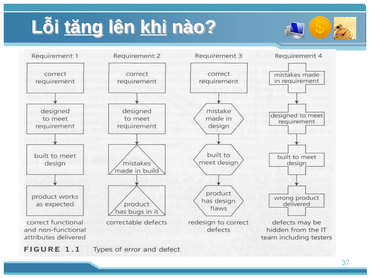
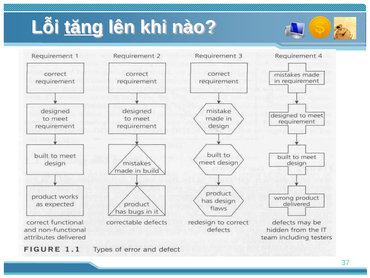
khi underline: present -> none
